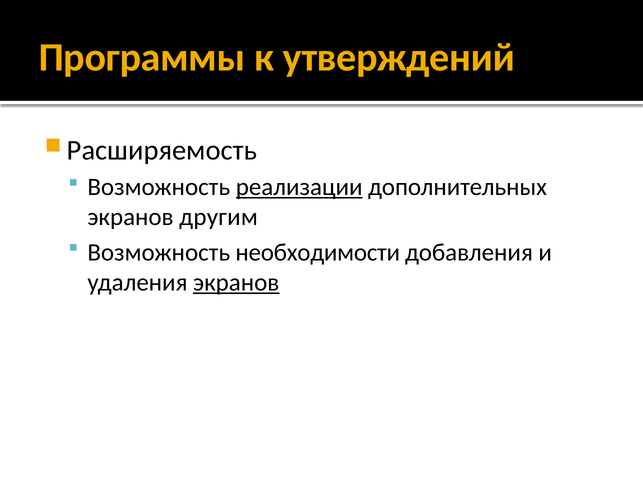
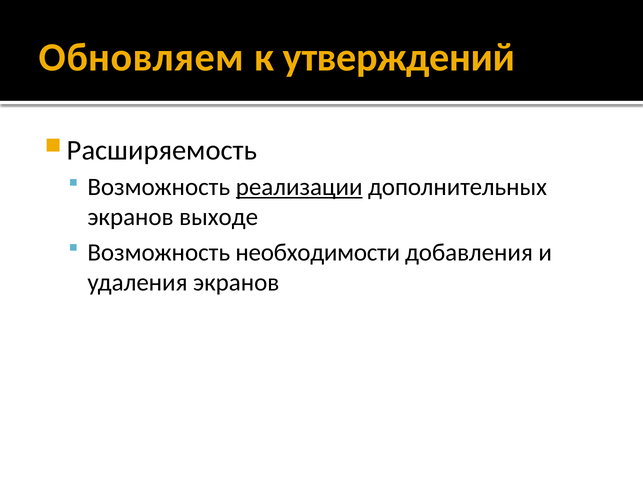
Программы: Программы -> Обновляем
другим: другим -> выходе
экранов at (236, 282) underline: present -> none
